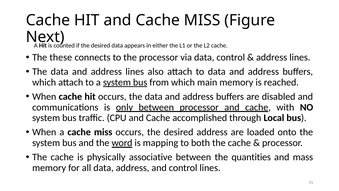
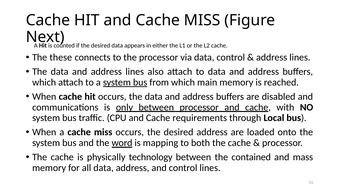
accomplished: accomplished -> requirements
associative: associative -> technology
quantities: quantities -> contained
